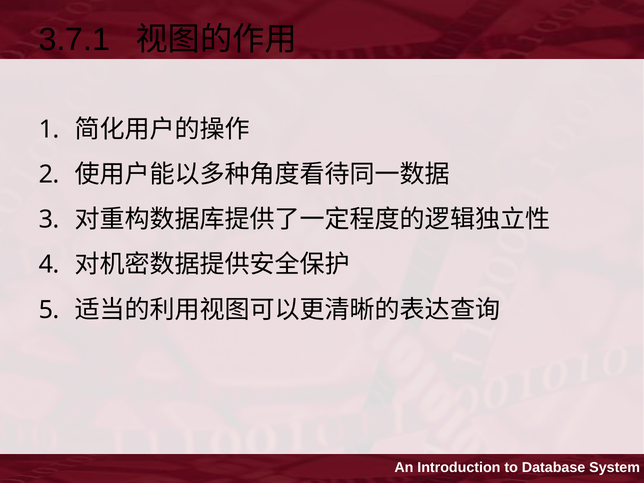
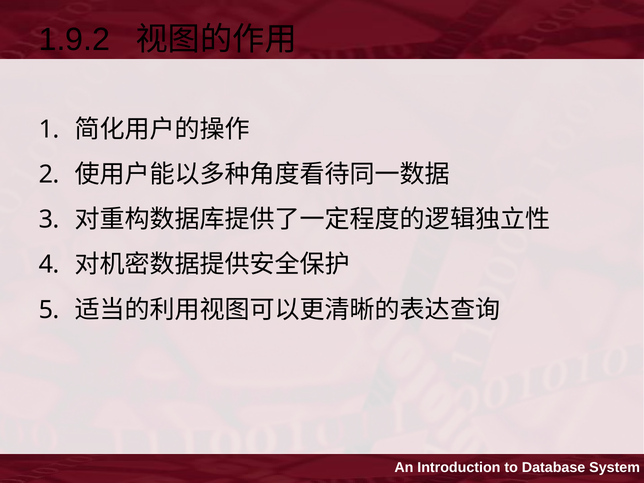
3.7.1: 3.7.1 -> 1.9.2
